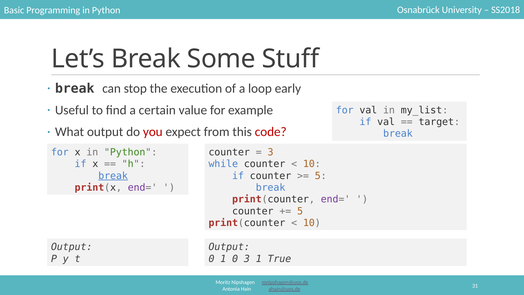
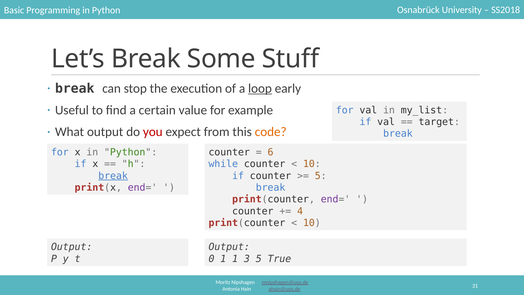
loop underline: none -> present
code colour: red -> orange
3 at (271, 152): 3 -> 6
5 at (300, 211): 5 -> 4
1 0: 0 -> 1
3 1: 1 -> 5
